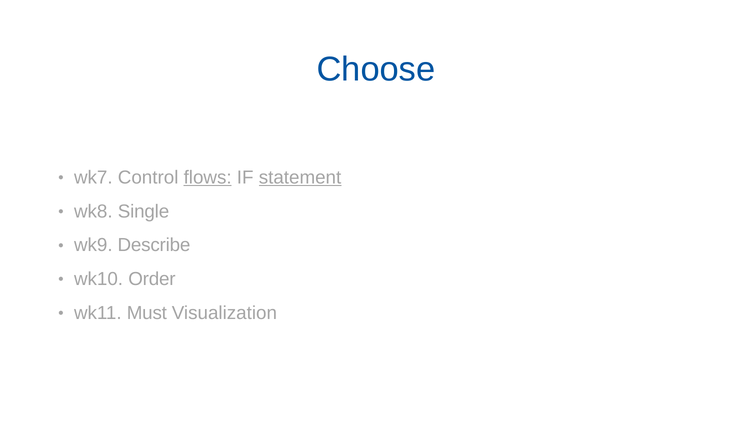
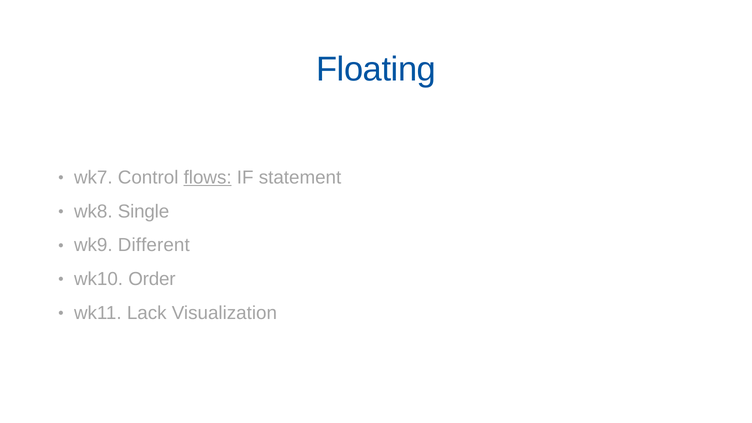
Choose: Choose -> Floating
statement underline: present -> none
Describe: Describe -> Different
Must: Must -> Lack
